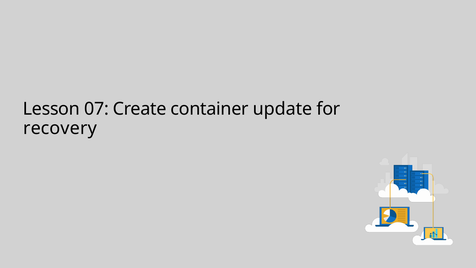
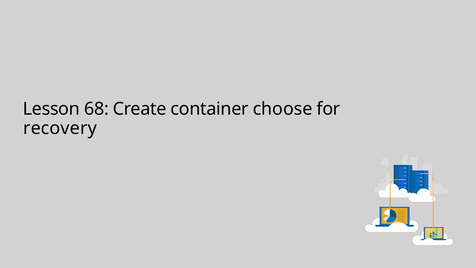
07: 07 -> 68
update: update -> choose
